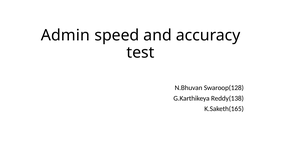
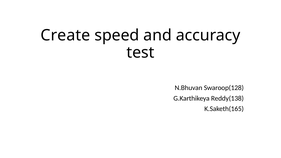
Admin: Admin -> Create
